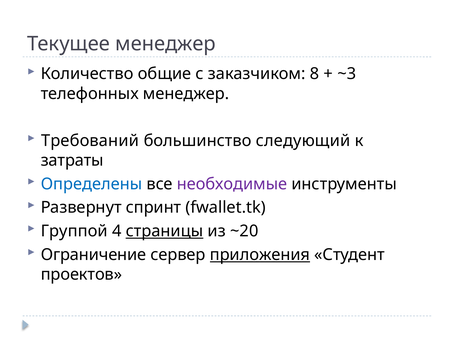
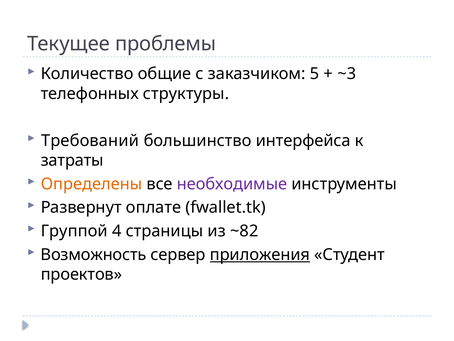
Текущее менеджер: менеджер -> проблемы
8: 8 -> 5
телефонных менеджер: менеджер -> структуры
следующий: следующий -> интерфейса
Определены colour: blue -> orange
спринт: спринт -> оплате
страницы underline: present -> none
~20: ~20 -> ~82
Ограничение: Ограничение -> Возможность
